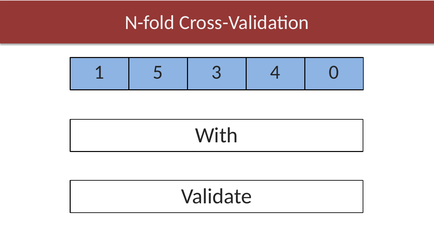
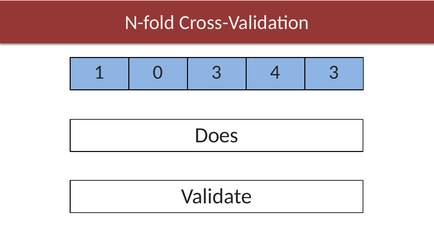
5: 5 -> 0
4 0: 0 -> 3
With: With -> Does
